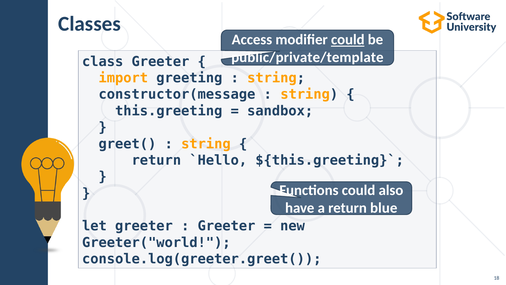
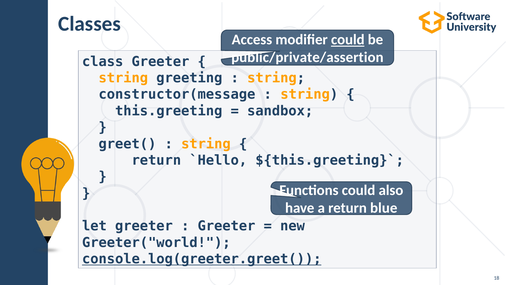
public/private/template: public/private/template -> public/private/assertion
import at (123, 78): import -> string
console.log(greeter.greet( underline: none -> present
